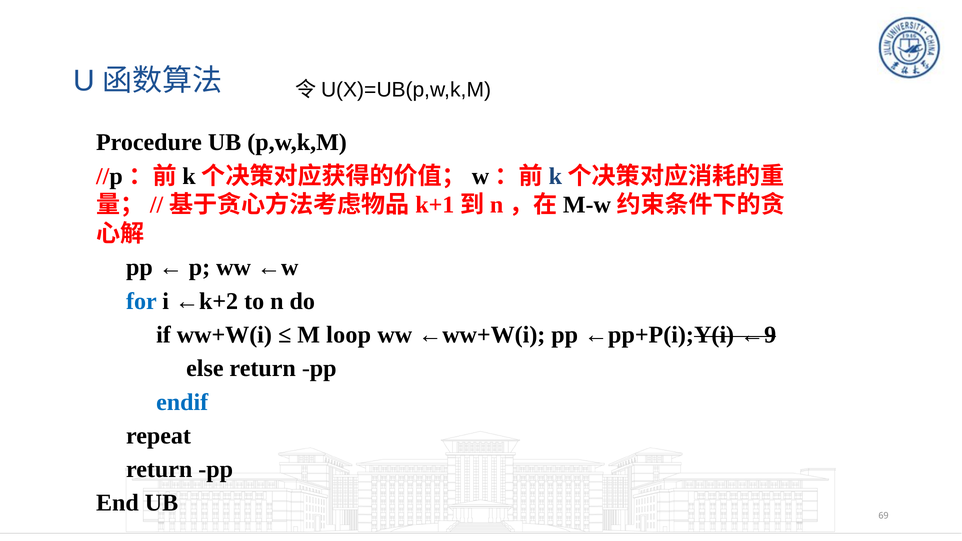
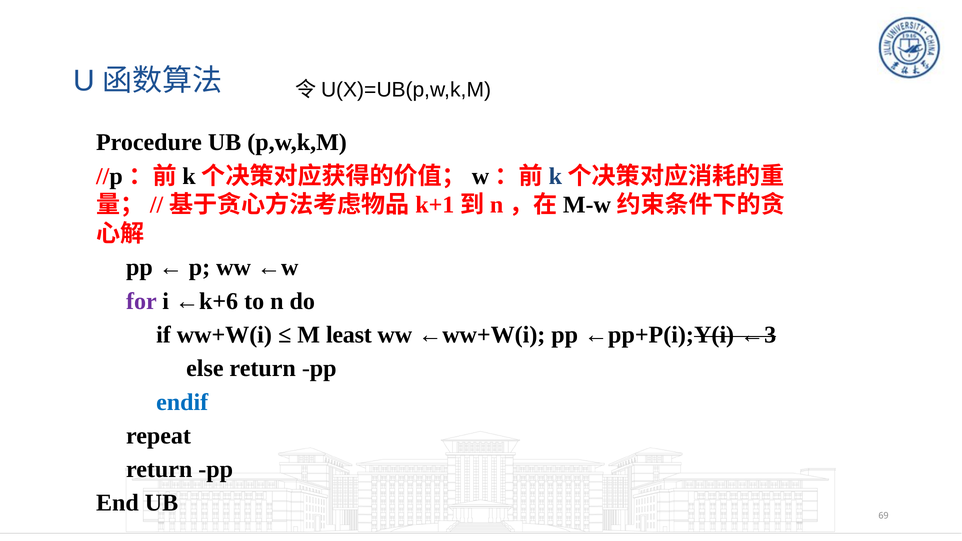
for colour: blue -> purple
←k+2: ←k+2 -> ←k+6
loop: loop -> least
←9: ←9 -> ←3
